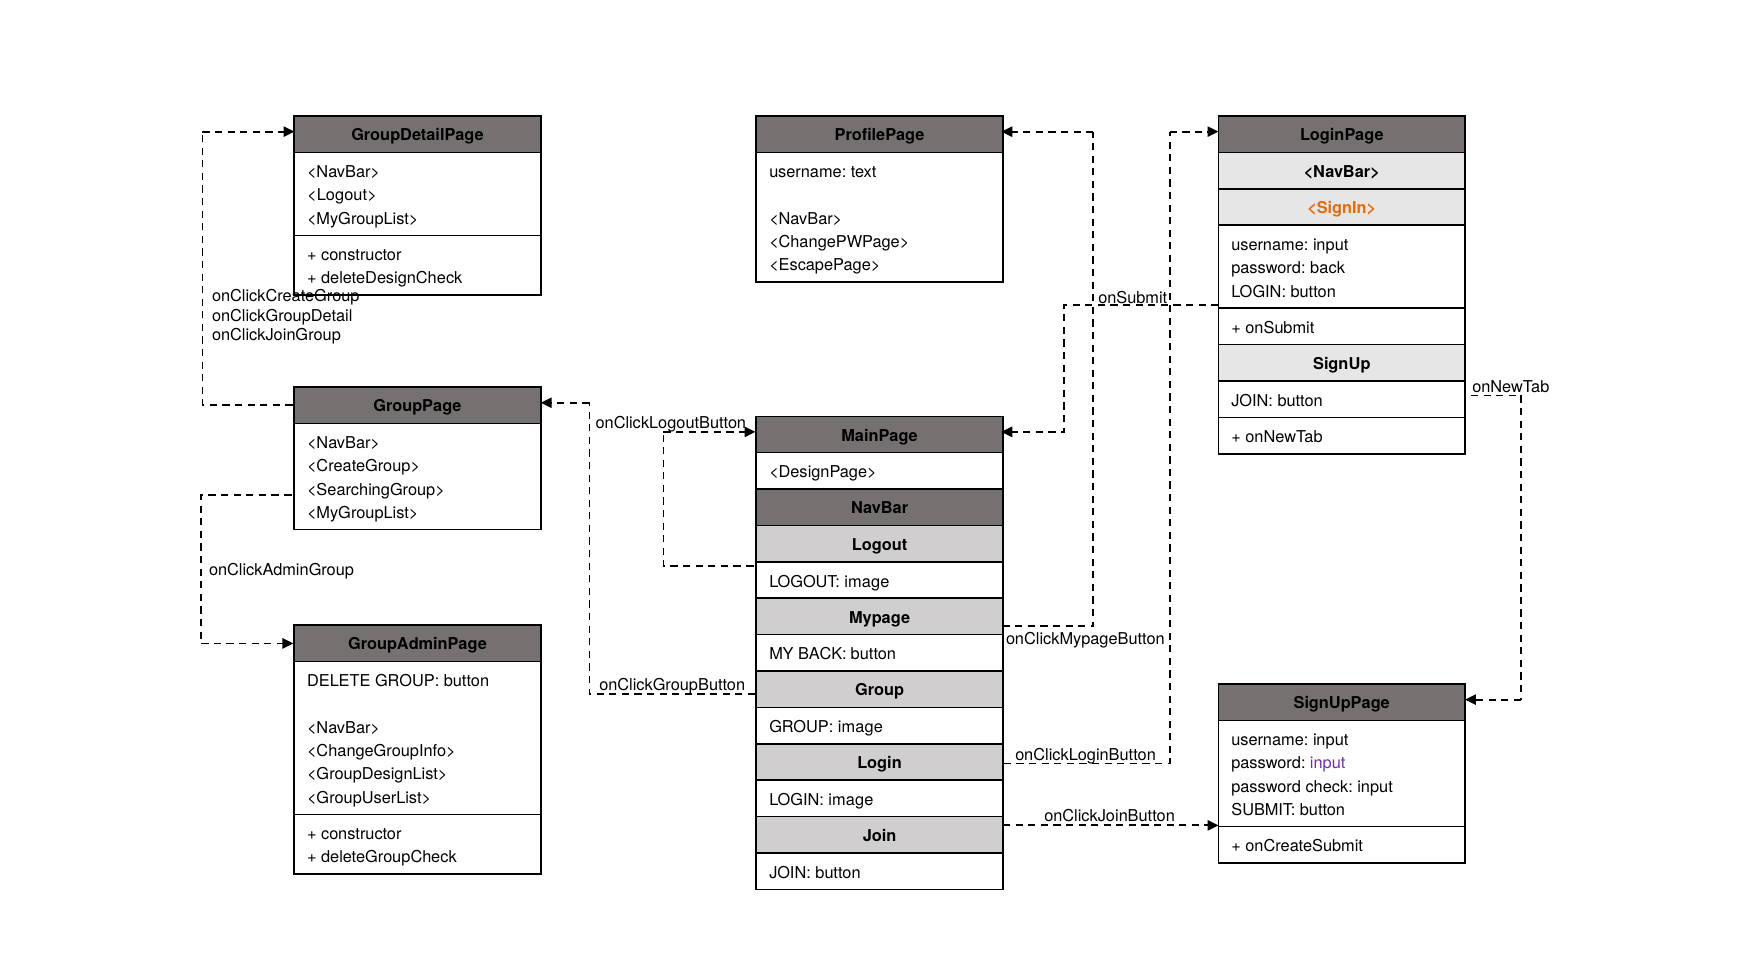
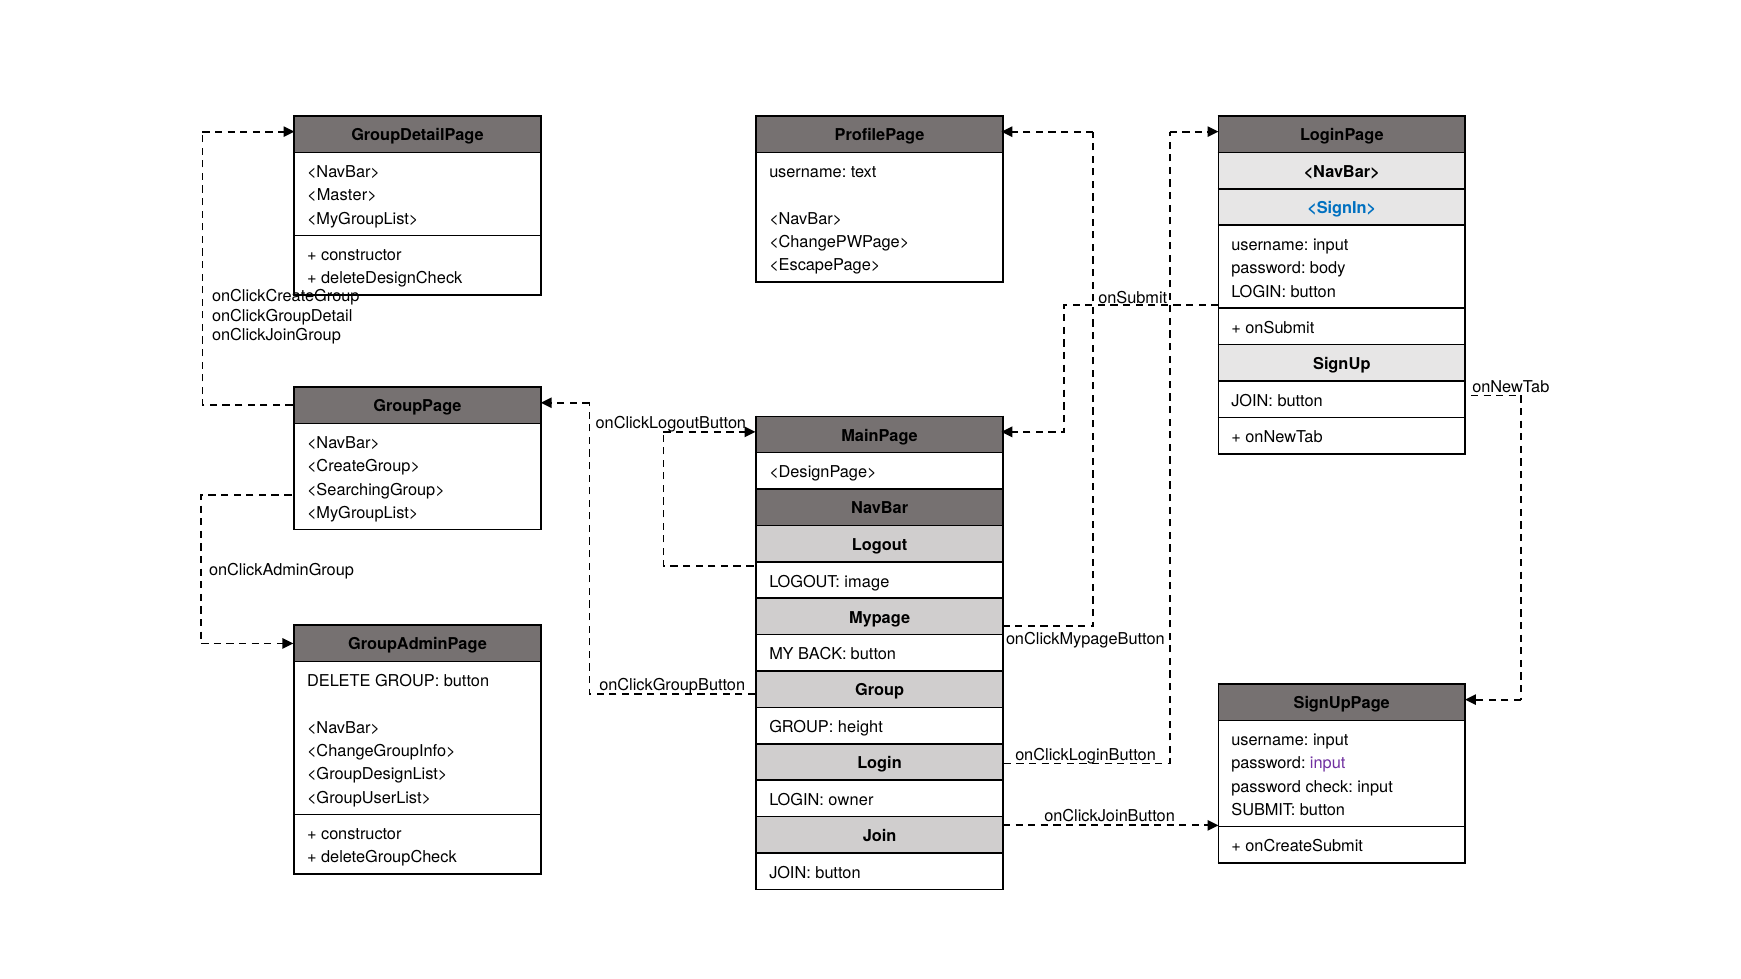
<Logout>: <Logout> -> <Master>
<SignIn> colour: orange -> blue
password back: back -> body
GROUP image: image -> height
LOGIN image: image -> owner
